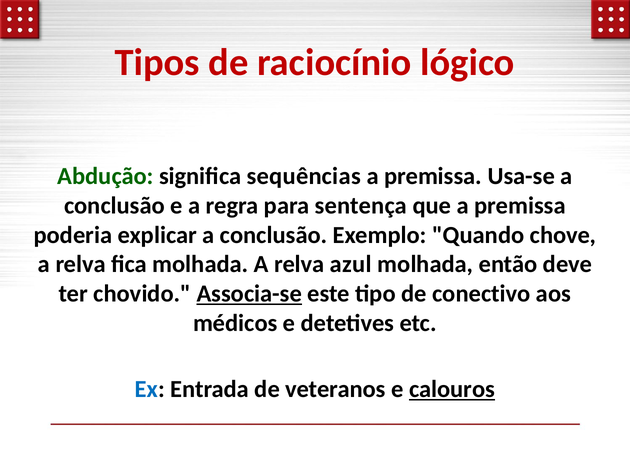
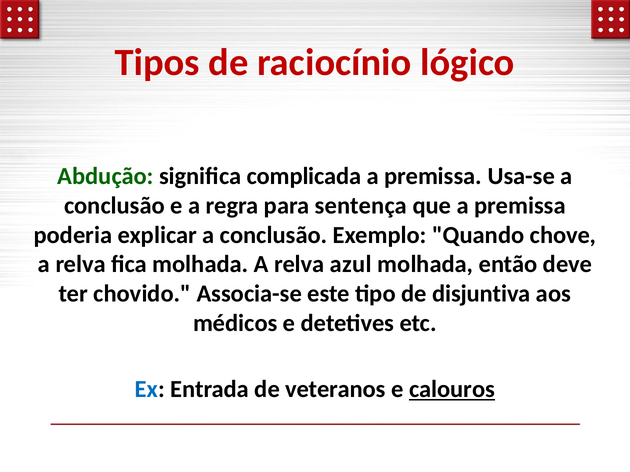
sequências: sequências -> complicada
Associa-se underline: present -> none
conectivo: conectivo -> disjuntiva
